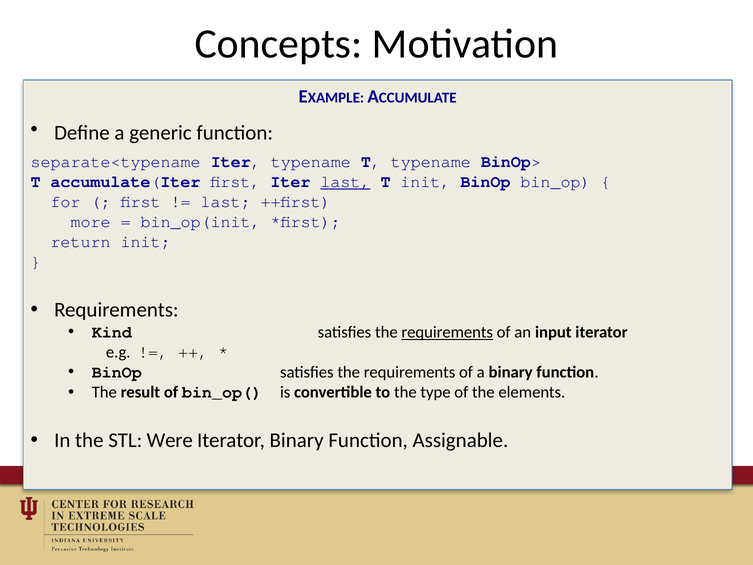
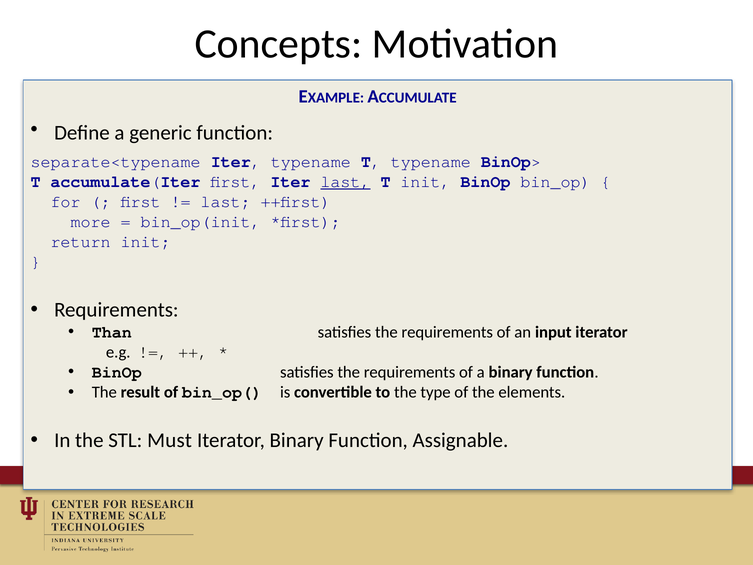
Kind: Kind -> Than
requirements at (447, 332) underline: present -> none
Were: Were -> Must
